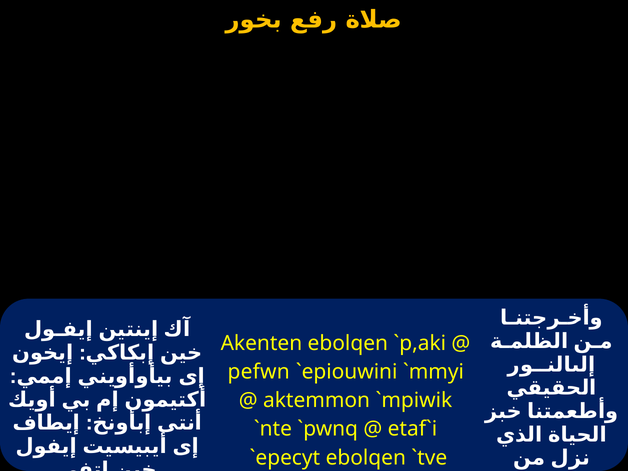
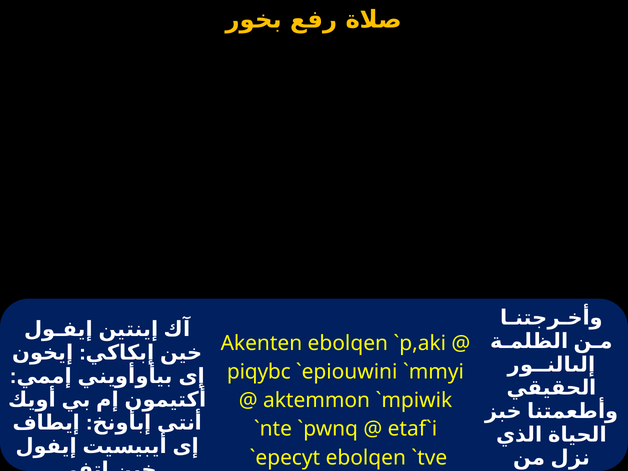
pefwn: pefwn -> piqybc
